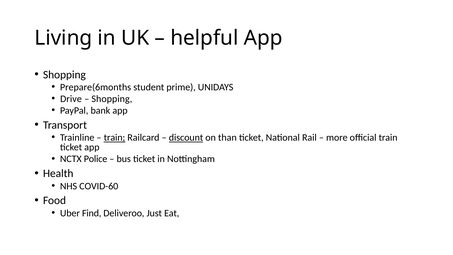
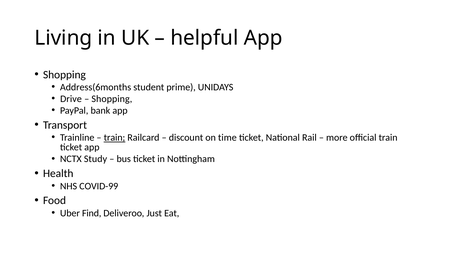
Prepare(6months: Prepare(6months -> Address(6months
discount underline: present -> none
than: than -> time
Police: Police -> Study
COVID-60: COVID-60 -> COVID-99
